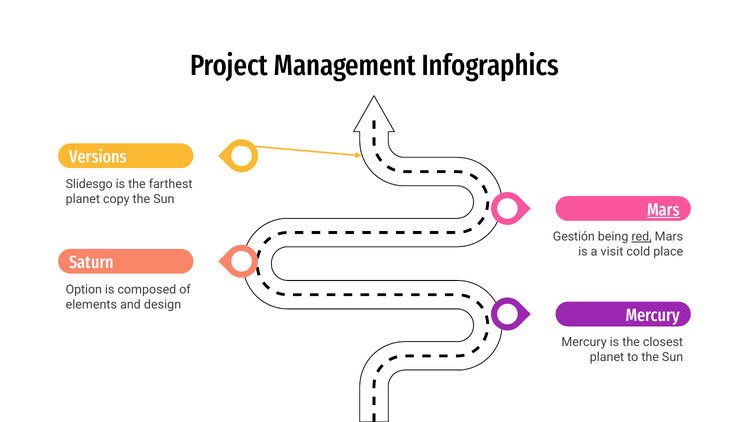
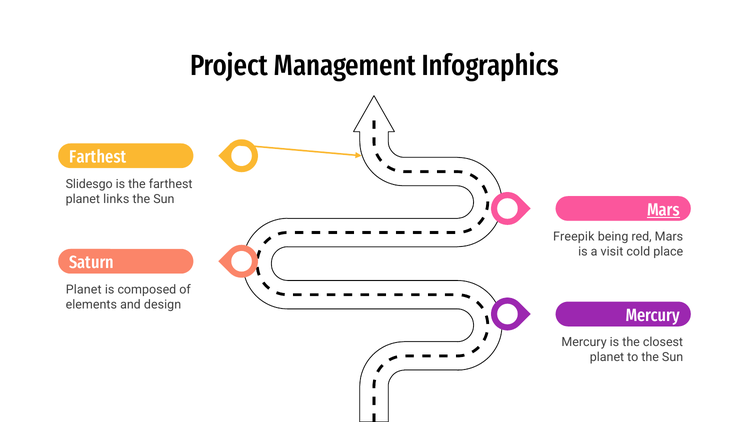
Versions at (98, 157): Versions -> Farthest
copy: copy -> links
Gestión: Gestión -> Freepik
red underline: present -> none
Option at (84, 289): Option -> Planet
